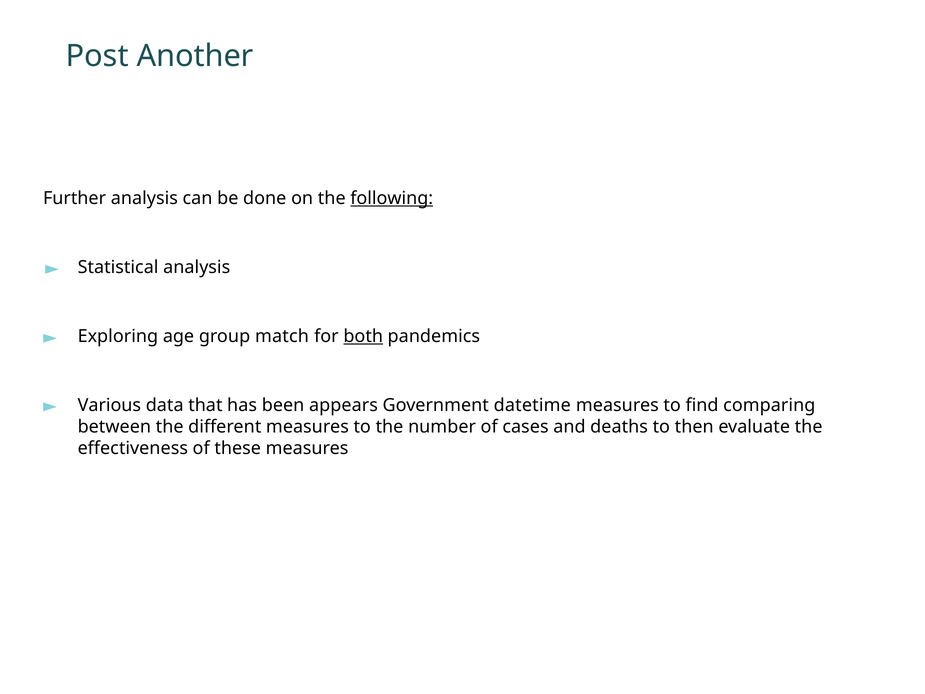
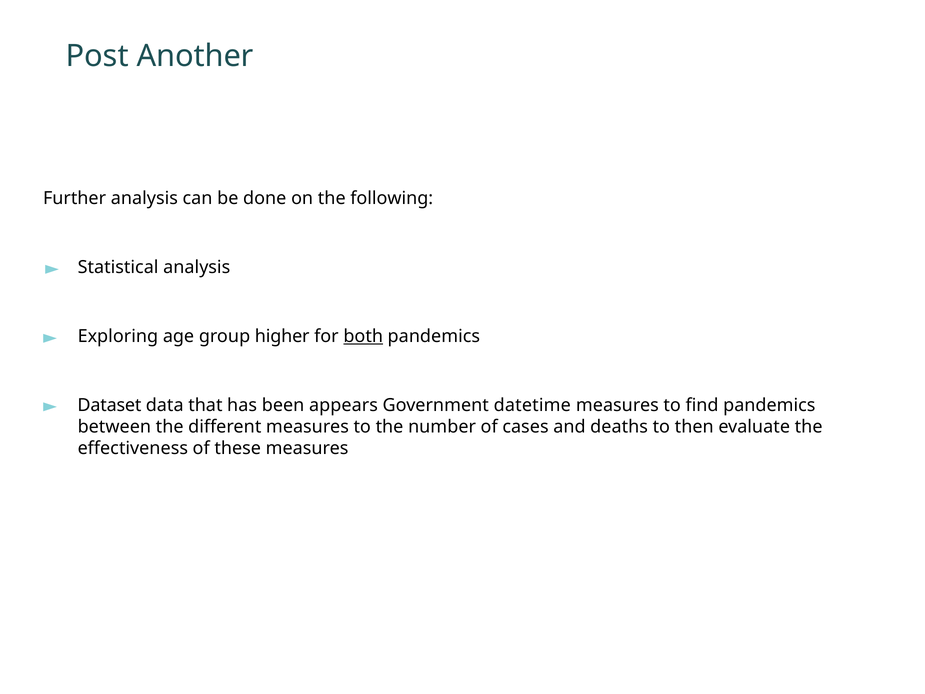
following underline: present -> none
match: match -> higher
Various: Various -> Dataset
find comparing: comparing -> pandemics
